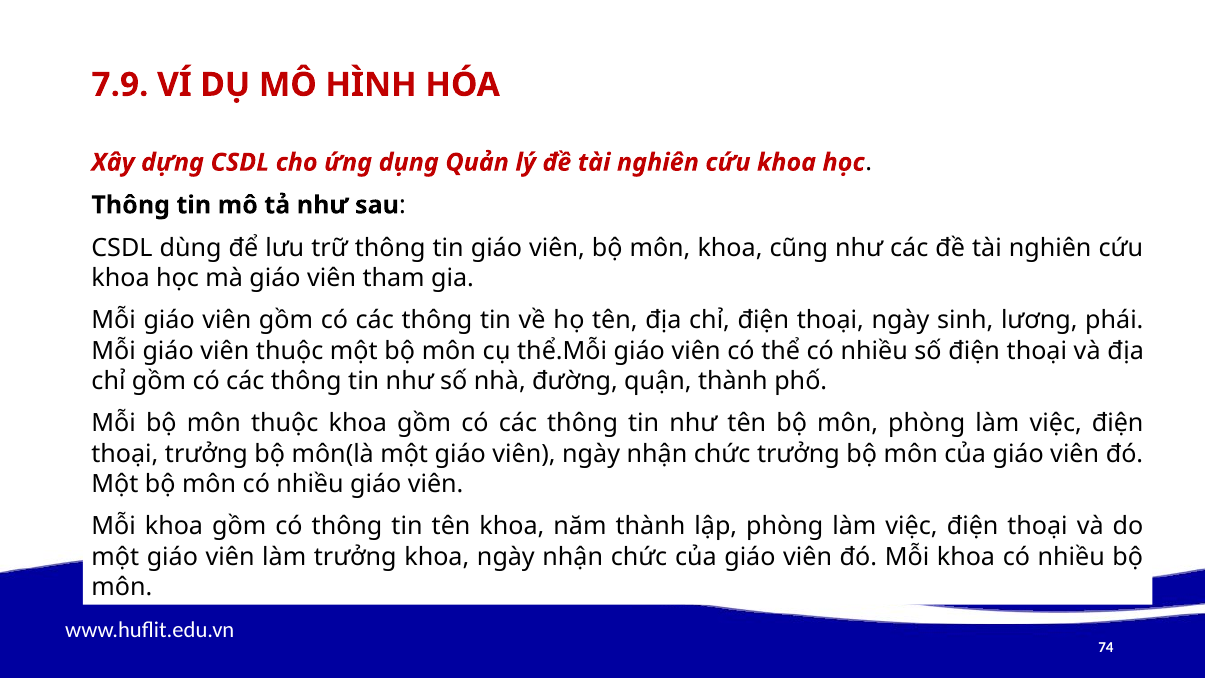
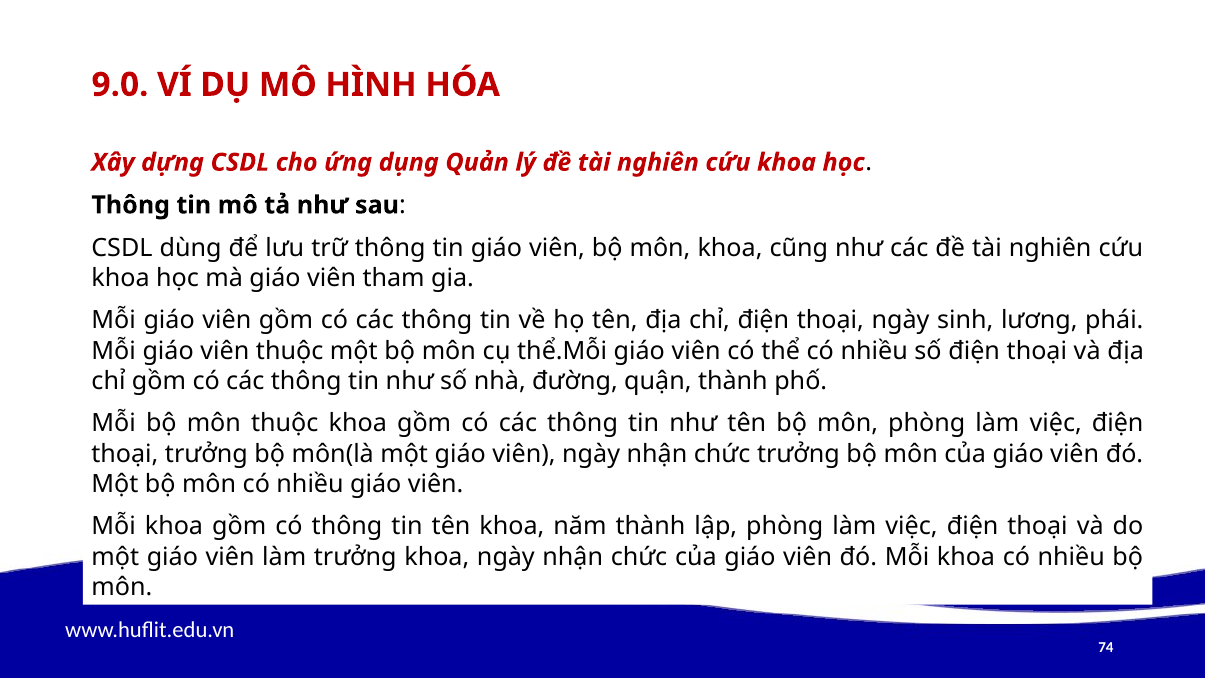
7.9: 7.9 -> 9.0
